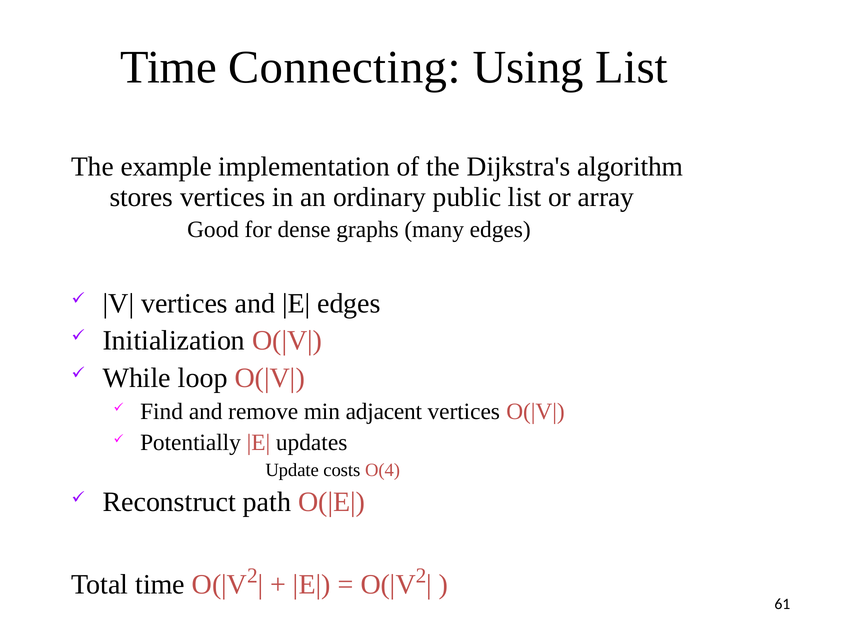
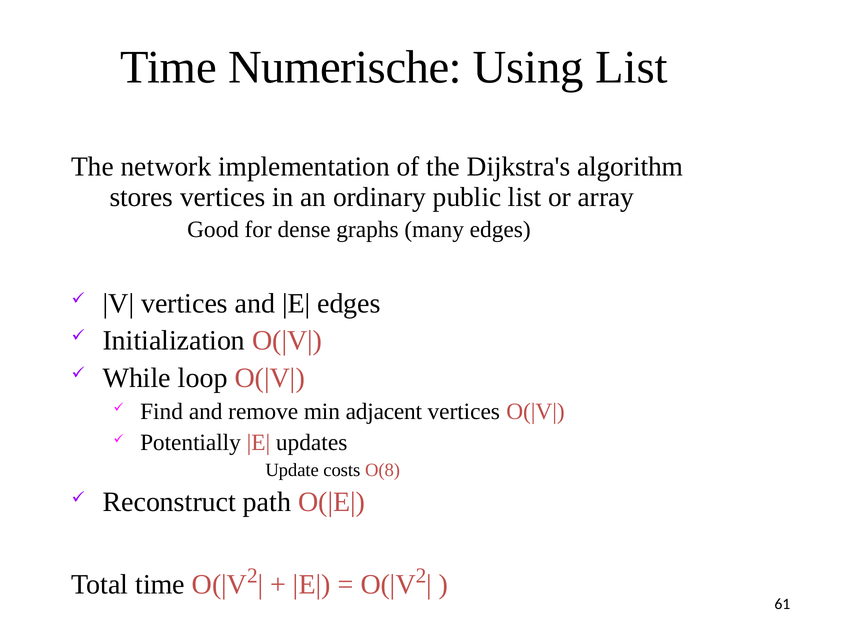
Connecting: Connecting -> Numerische
example: example -> network
O(4: O(4 -> O(8
